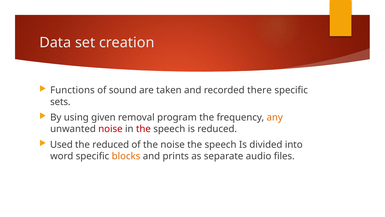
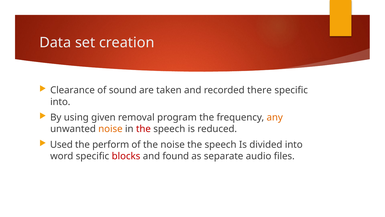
Functions: Functions -> Clearance
sets at (60, 102): sets -> into
noise at (110, 129) colour: red -> orange
the reduced: reduced -> perform
blocks colour: orange -> red
prints: prints -> found
